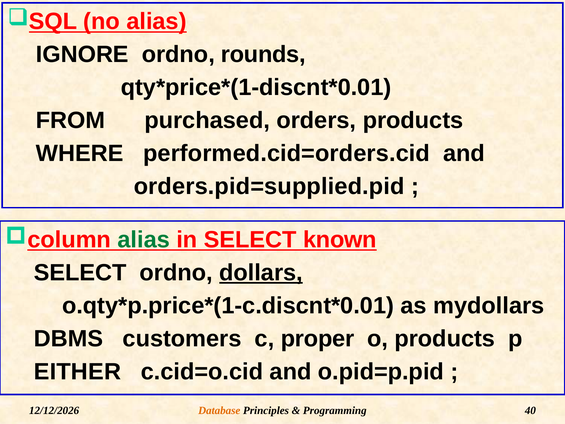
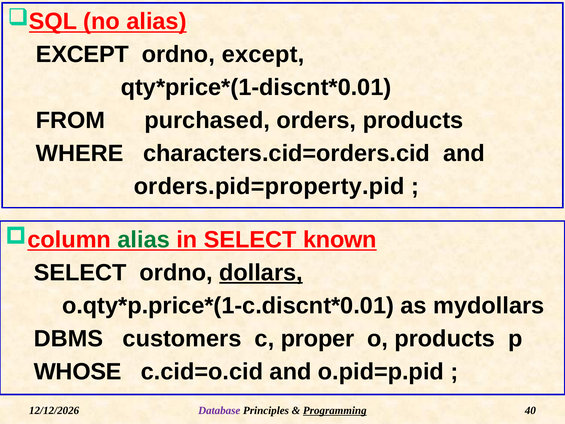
IGNORE at (82, 54): IGNORE -> EXCEPT
ordno rounds: rounds -> except
performed.cid=orders.cid: performed.cid=orders.cid -> characters.cid=orders.cid
orders.pid=supplied.pid: orders.pid=supplied.pid -> orders.pid=property.pid
EITHER: EITHER -> WHOSE
Database colour: orange -> purple
Programming underline: none -> present
